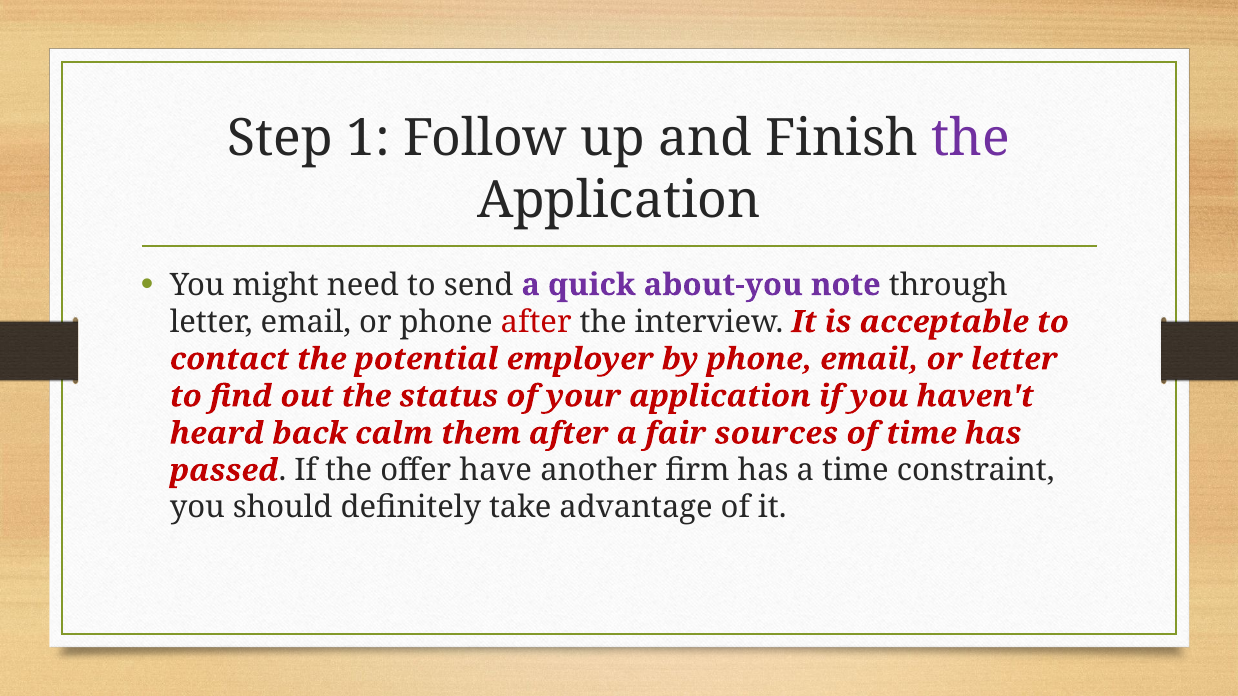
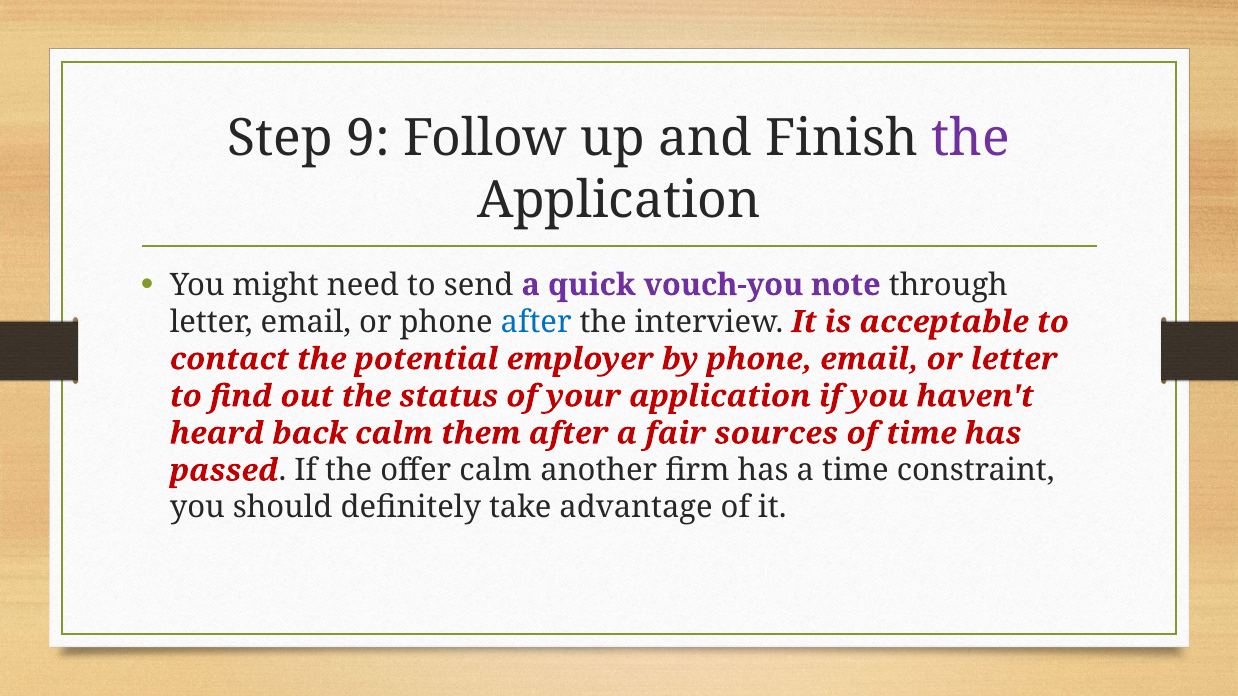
1: 1 -> 9
about-you: about-you -> vouch-you
after at (536, 322) colour: red -> blue
offer have: have -> calm
